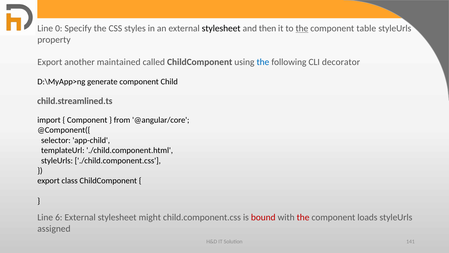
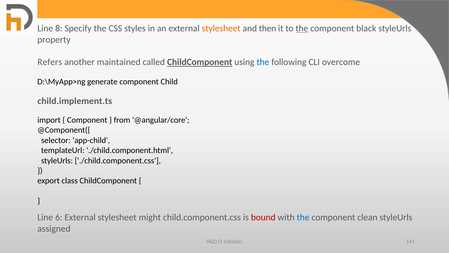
0: 0 -> 8
stylesheet at (221, 28) colour: black -> orange
table: table -> black
Export at (50, 62): Export -> Refers
ChildComponent at (200, 62) underline: none -> present
decorator: decorator -> overcome
child.streamlined.ts: child.streamlined.ts -> child.implement.ts
the at (303, 217) colour: red -> blue
loads: loads -> clean
